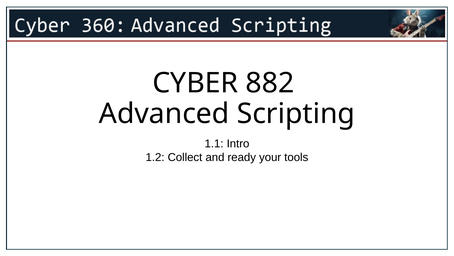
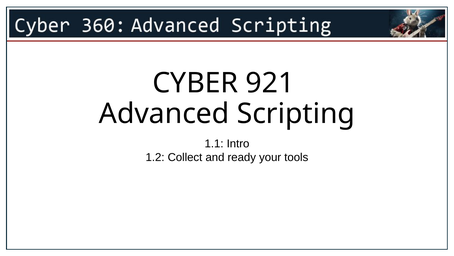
882: 882 -> 921
